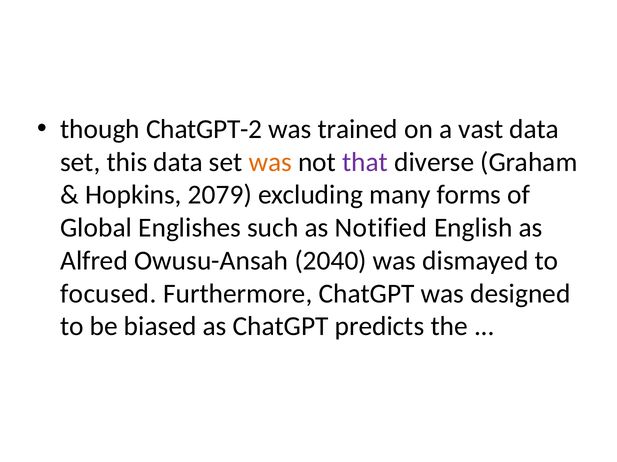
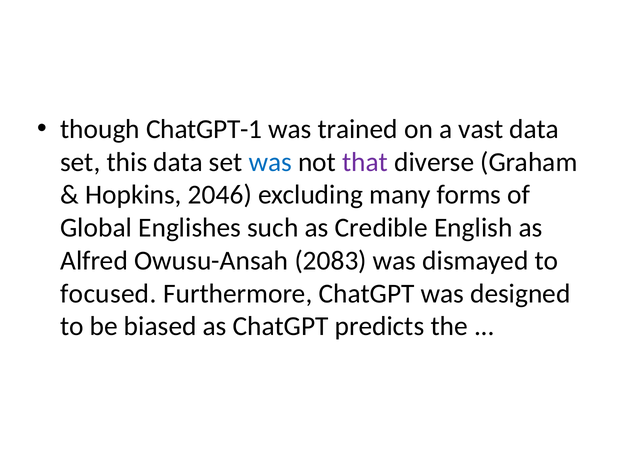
ChatGPT-2: ChatGPT-2 -> ChatGPT-1
was at (270, 162) colour: orange -> blue
2079: 2079 -> 2046
Notified: Notified -> Credible
2040: 2040 -> 2083
